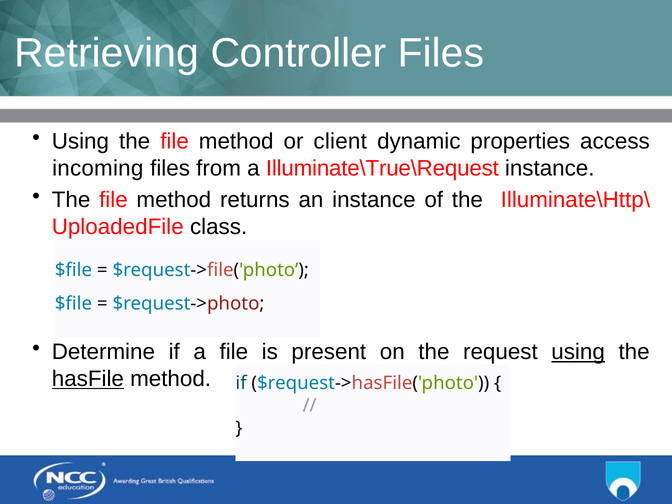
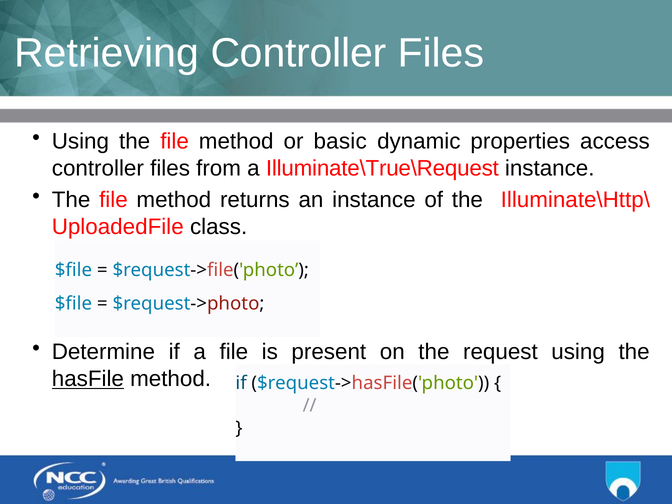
client: client -> basic
incoming at (98, 168): incoming -> controller
using at (578, 352) underline: present -> none
